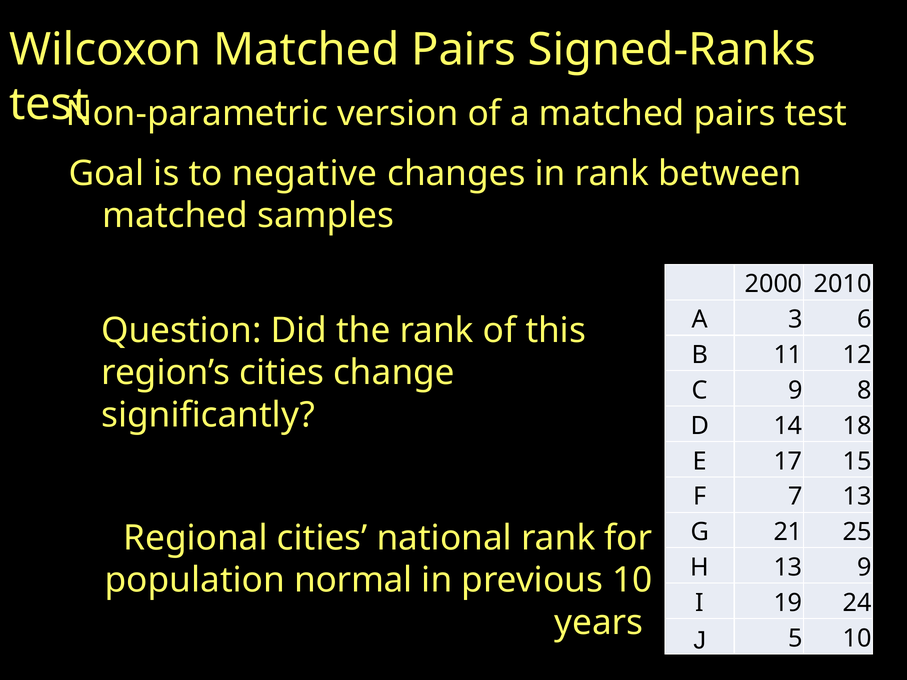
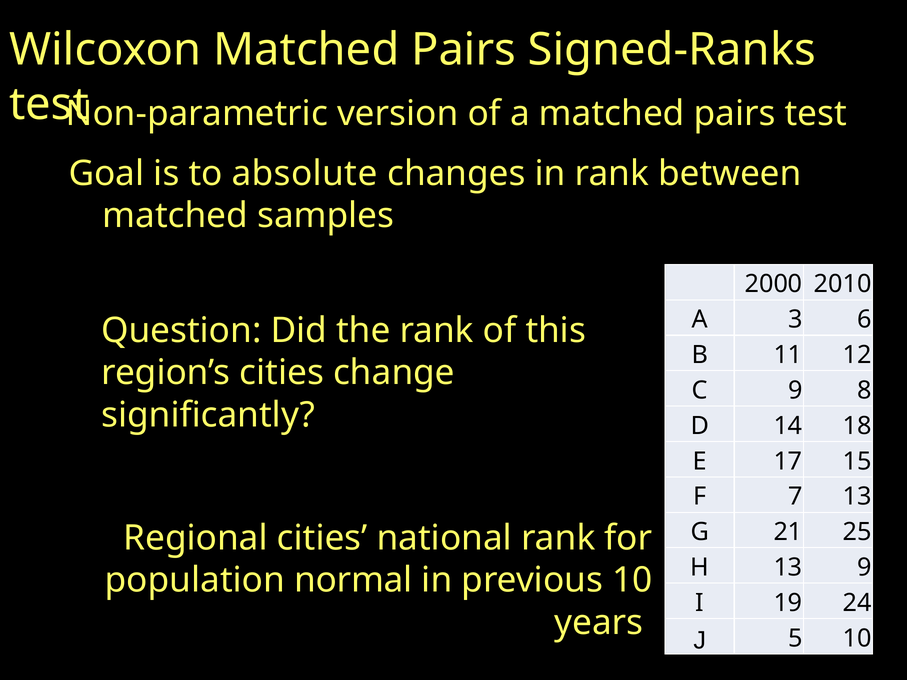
negative: negative -> absolute
